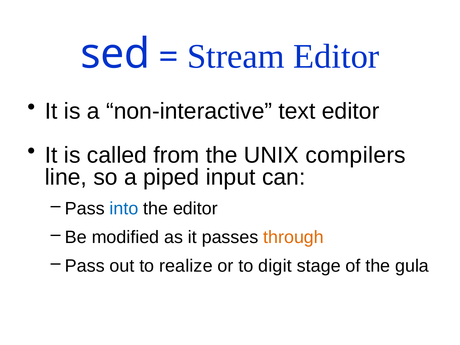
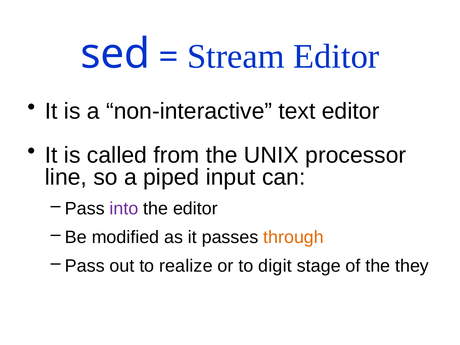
compilers: compilers -> processor
into colour: blue -> purple
gula: gula -> they
